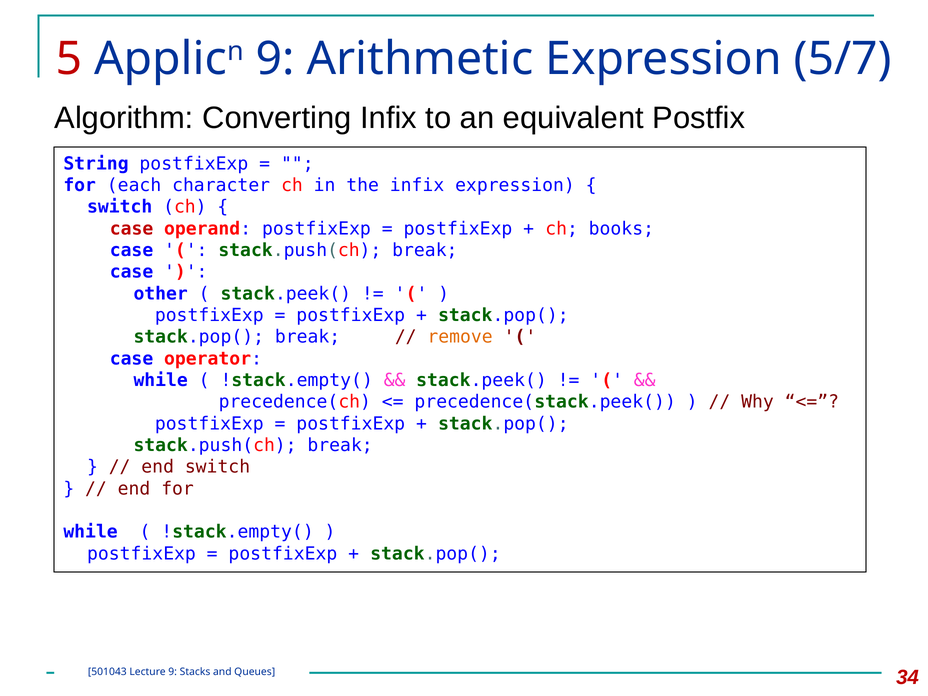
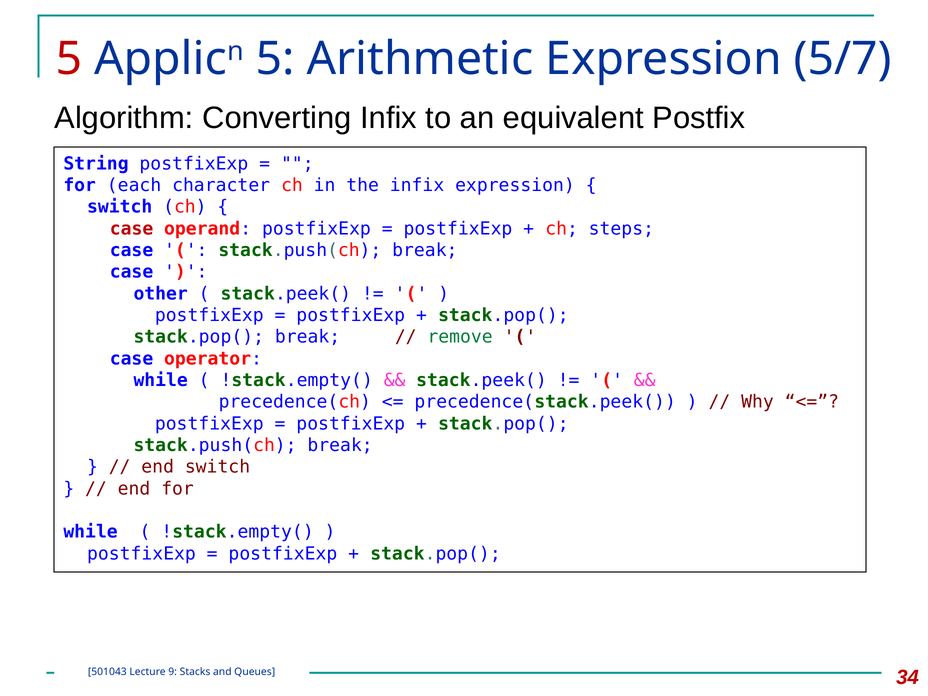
Applicn 9: 9 -> 5
books: books -> steps
remove colour: orange -> green
